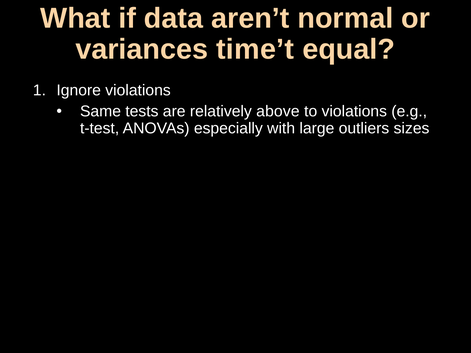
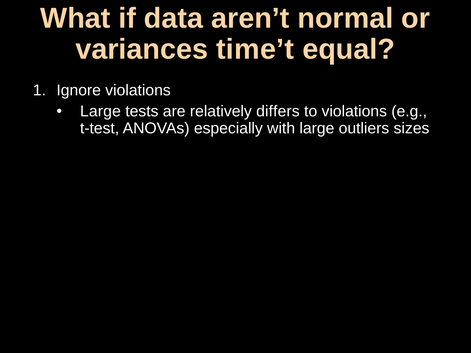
Same at (101, 112): Same -> Large
above: above -> differs
